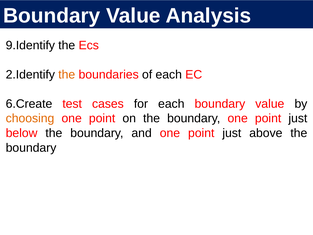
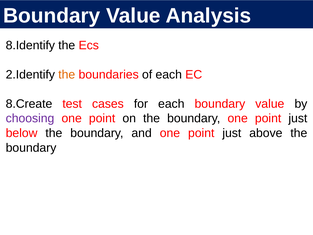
9.Identify: 9.Identify -> 8.Identify
6.Create: 6.Create -> 8.Create
choosing colour: orange -> purple
